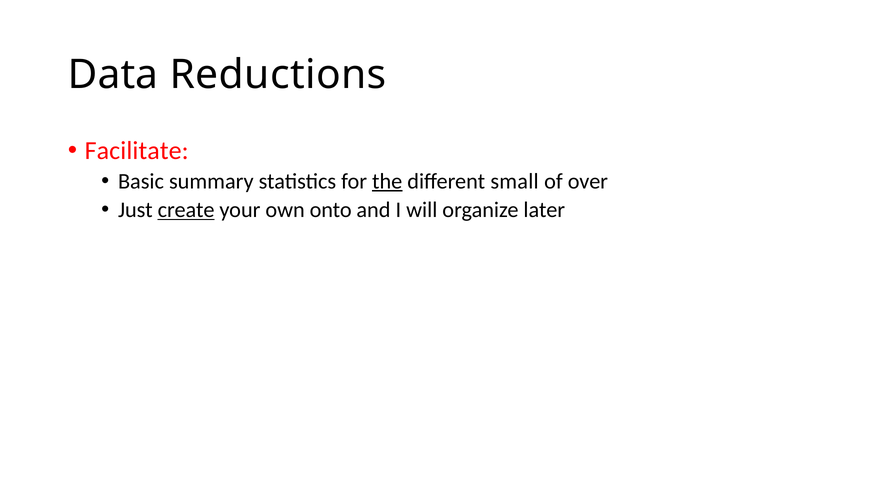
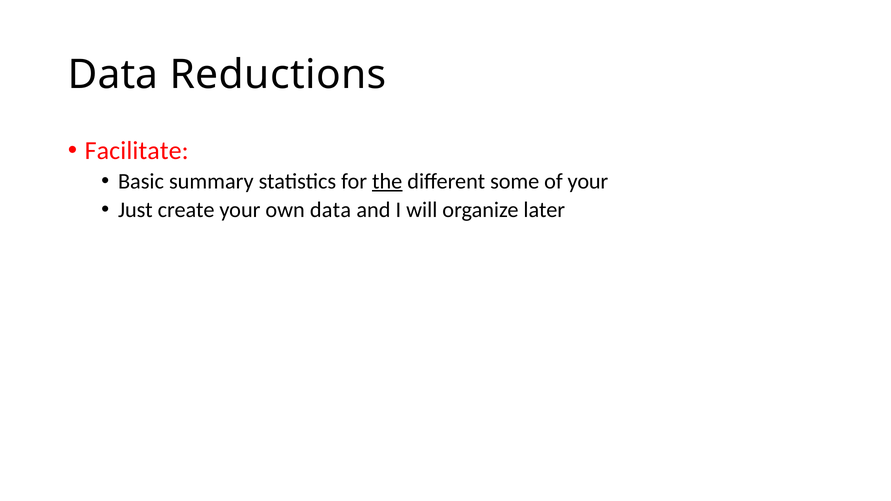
small: small -> some
of over: over -> your
create underline: present -> none
own onto: onto -> data
